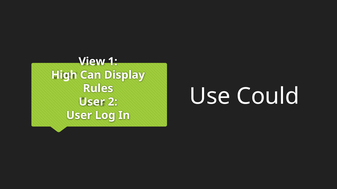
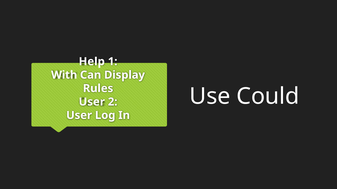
View: View -> Help
High: High -> With
